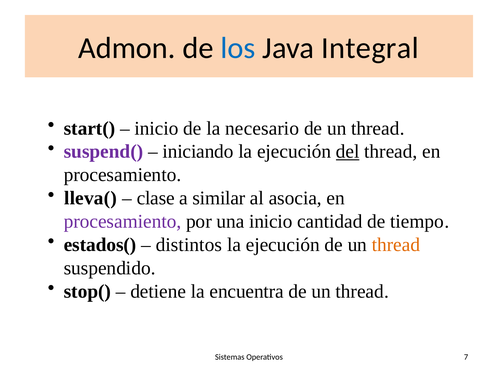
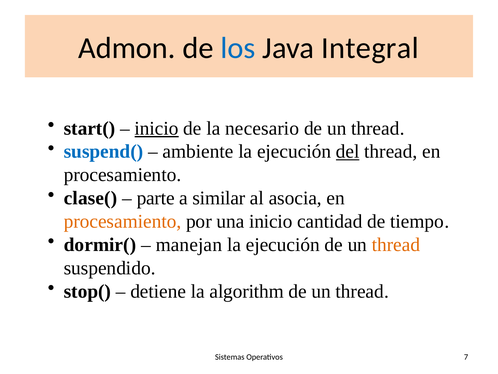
inicio at (157, 128) underline: none -> present
suspend( colour: purple -> blue
iniciando: iniciando -> ambiente
lleva(: lleva( -> clase(
clase: clase -> parte
procesamiento at (122, 221) colour: purple -> orange
estados(: estados( -> dormir(
distintos: distintos -> manejan
encuentra: encuentra -> algorithm
